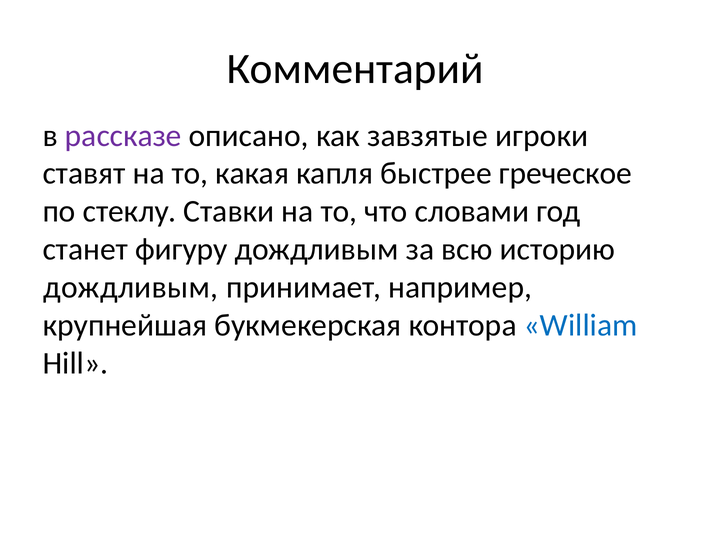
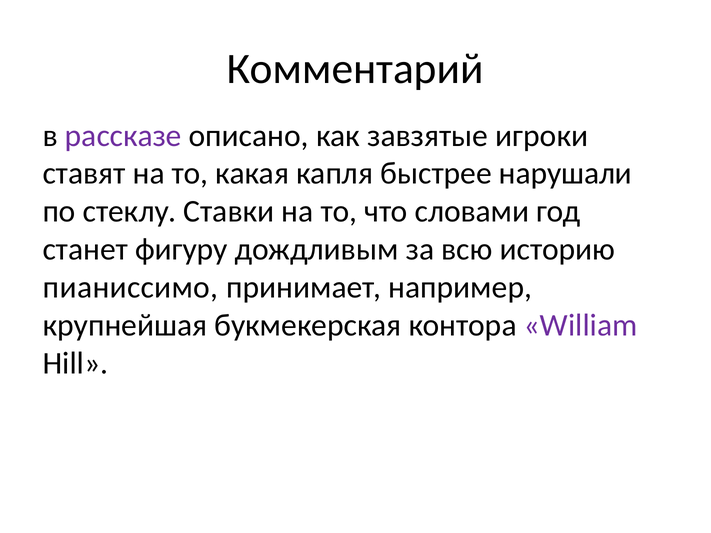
греческое: греческое -> нарушали
дождливым at (131, 287): дождливым -> пианиссимо
William colour: blue -> purple
